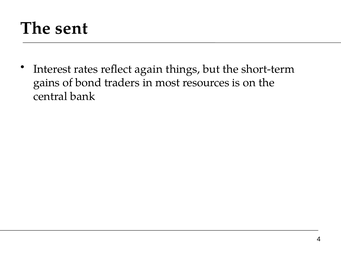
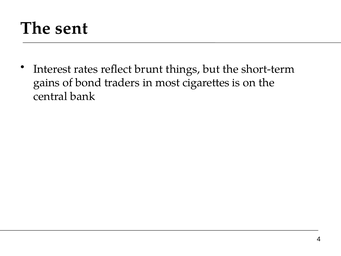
again: again -> brunt
resources: resources -> cigarettes
